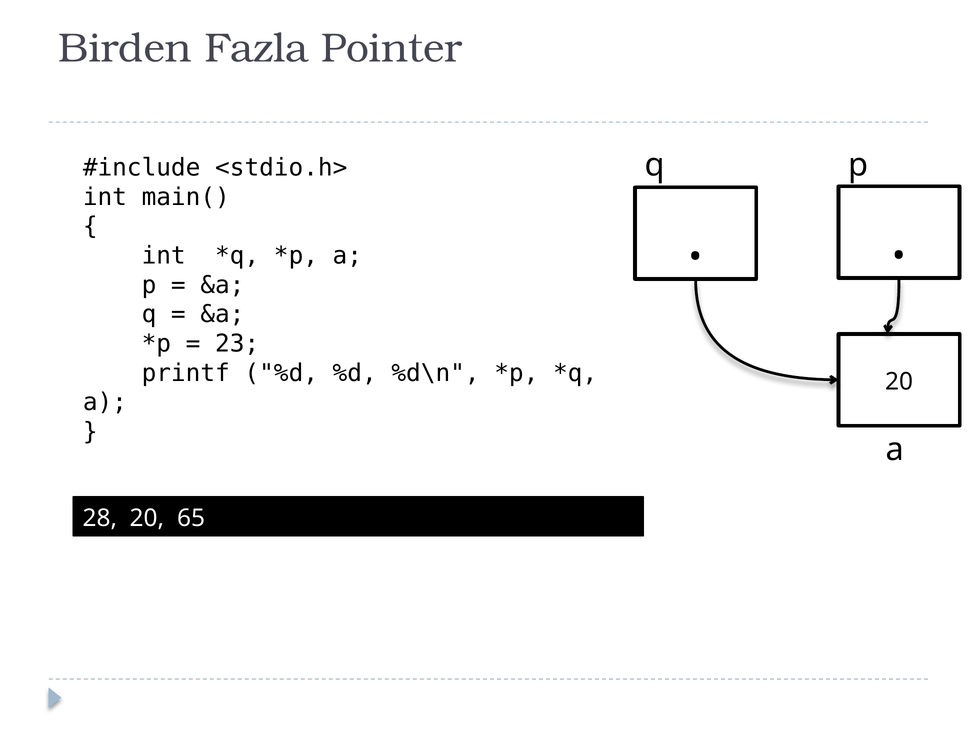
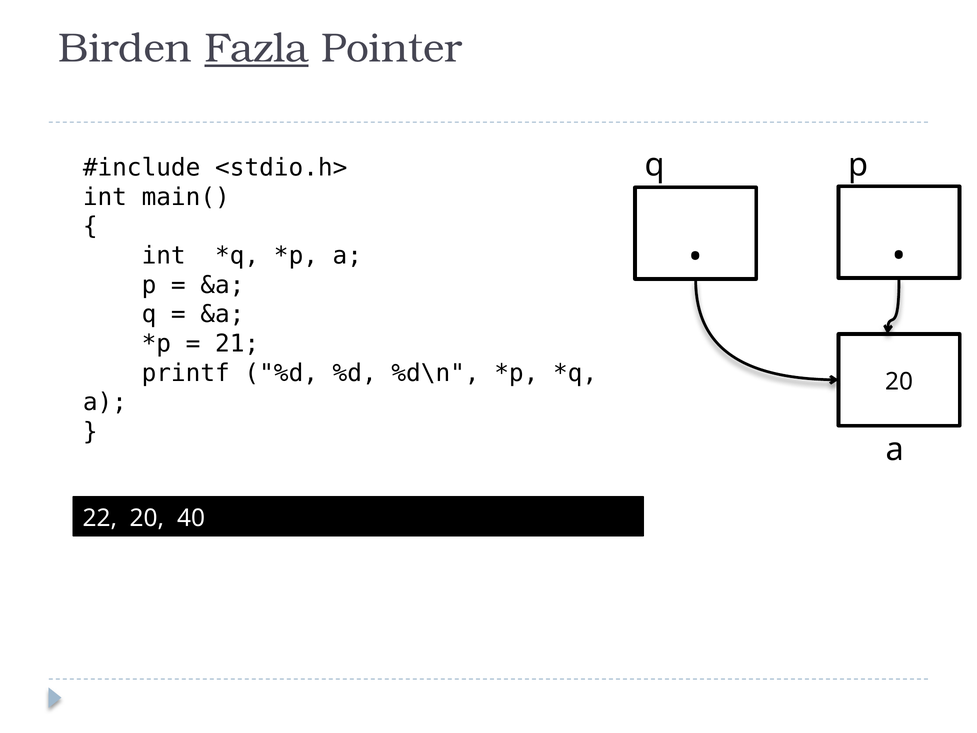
Fazla underline: none -> present
23: 23 -> 21
28: 28 -> 22
65: 65 -> 40
